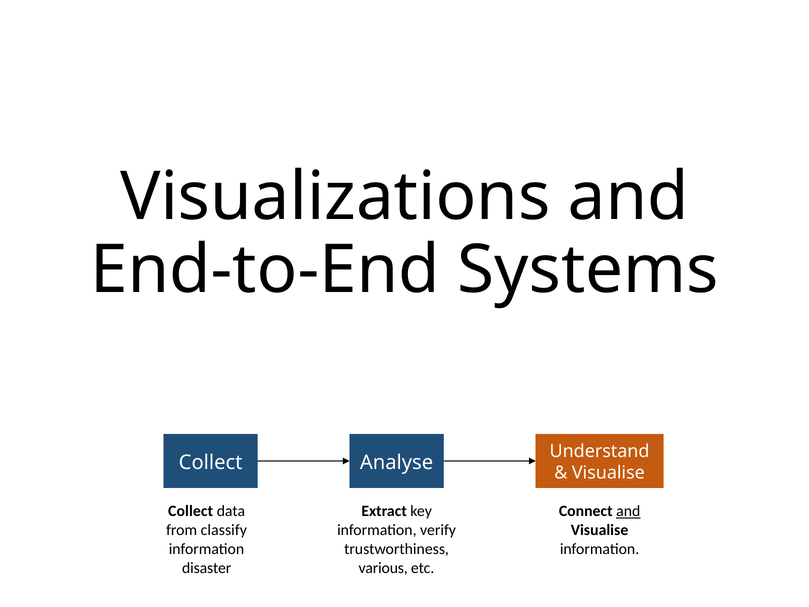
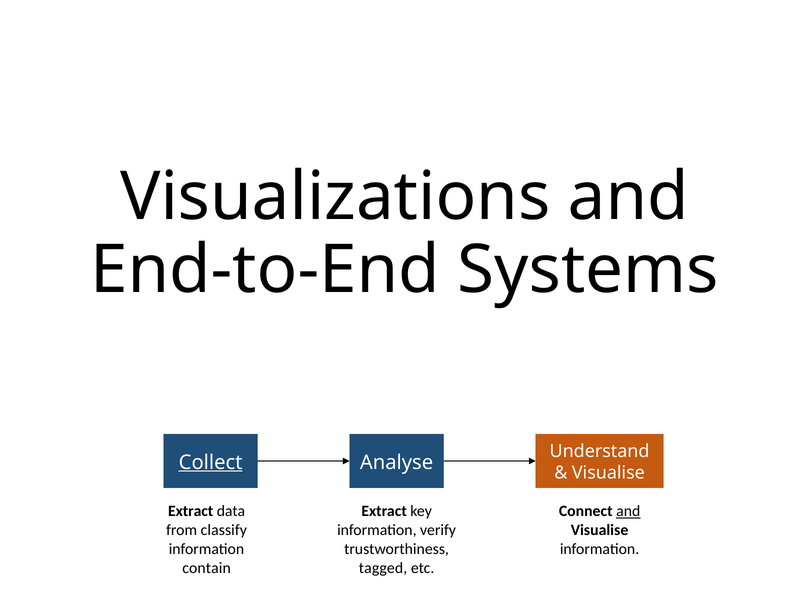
Collect at (211, 462) underline: none -> present
Collect at (191, 511): Collect -> Extract
disaster: disaster -> contain
various: various -> tagged
